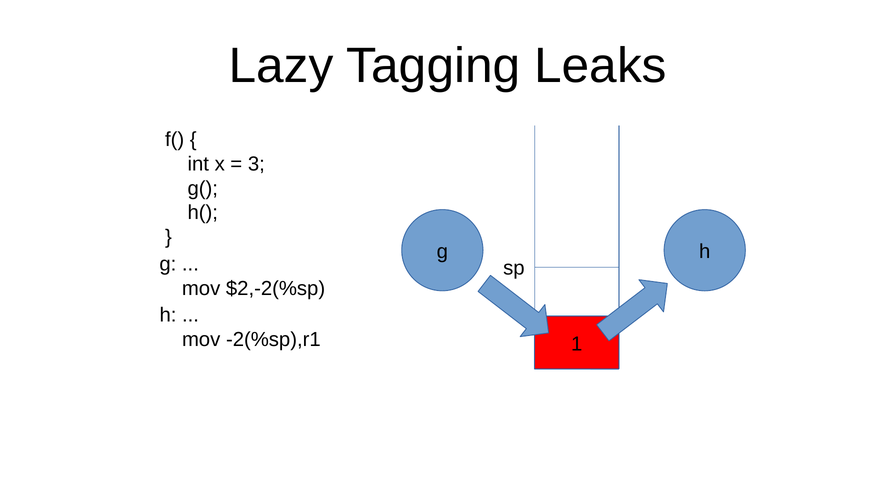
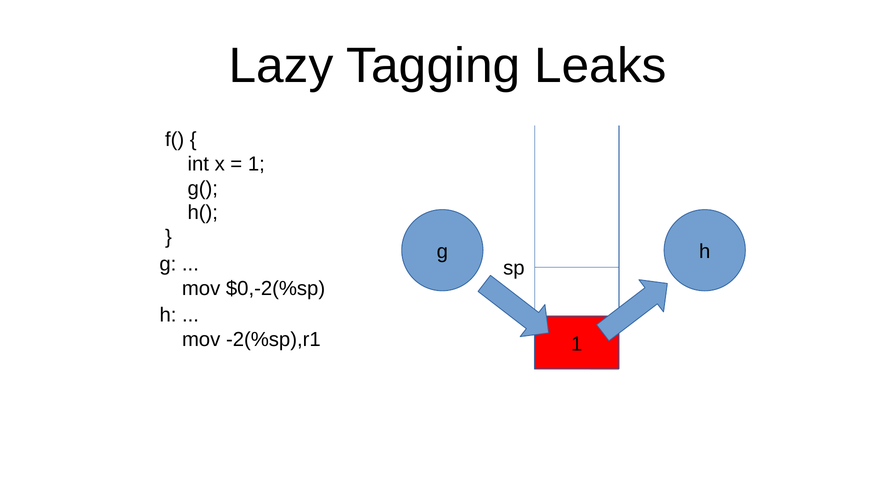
3 at (256, 164): 3 -> 1
$2,-2(%sp: $2,-2(%sp -> $0,-2(%sp
